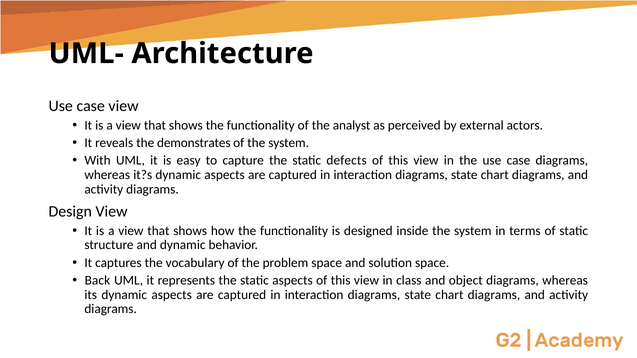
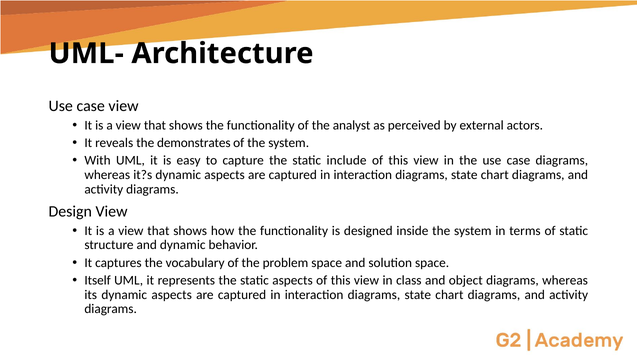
defects: defects -> include
Back: Back -> Itself
